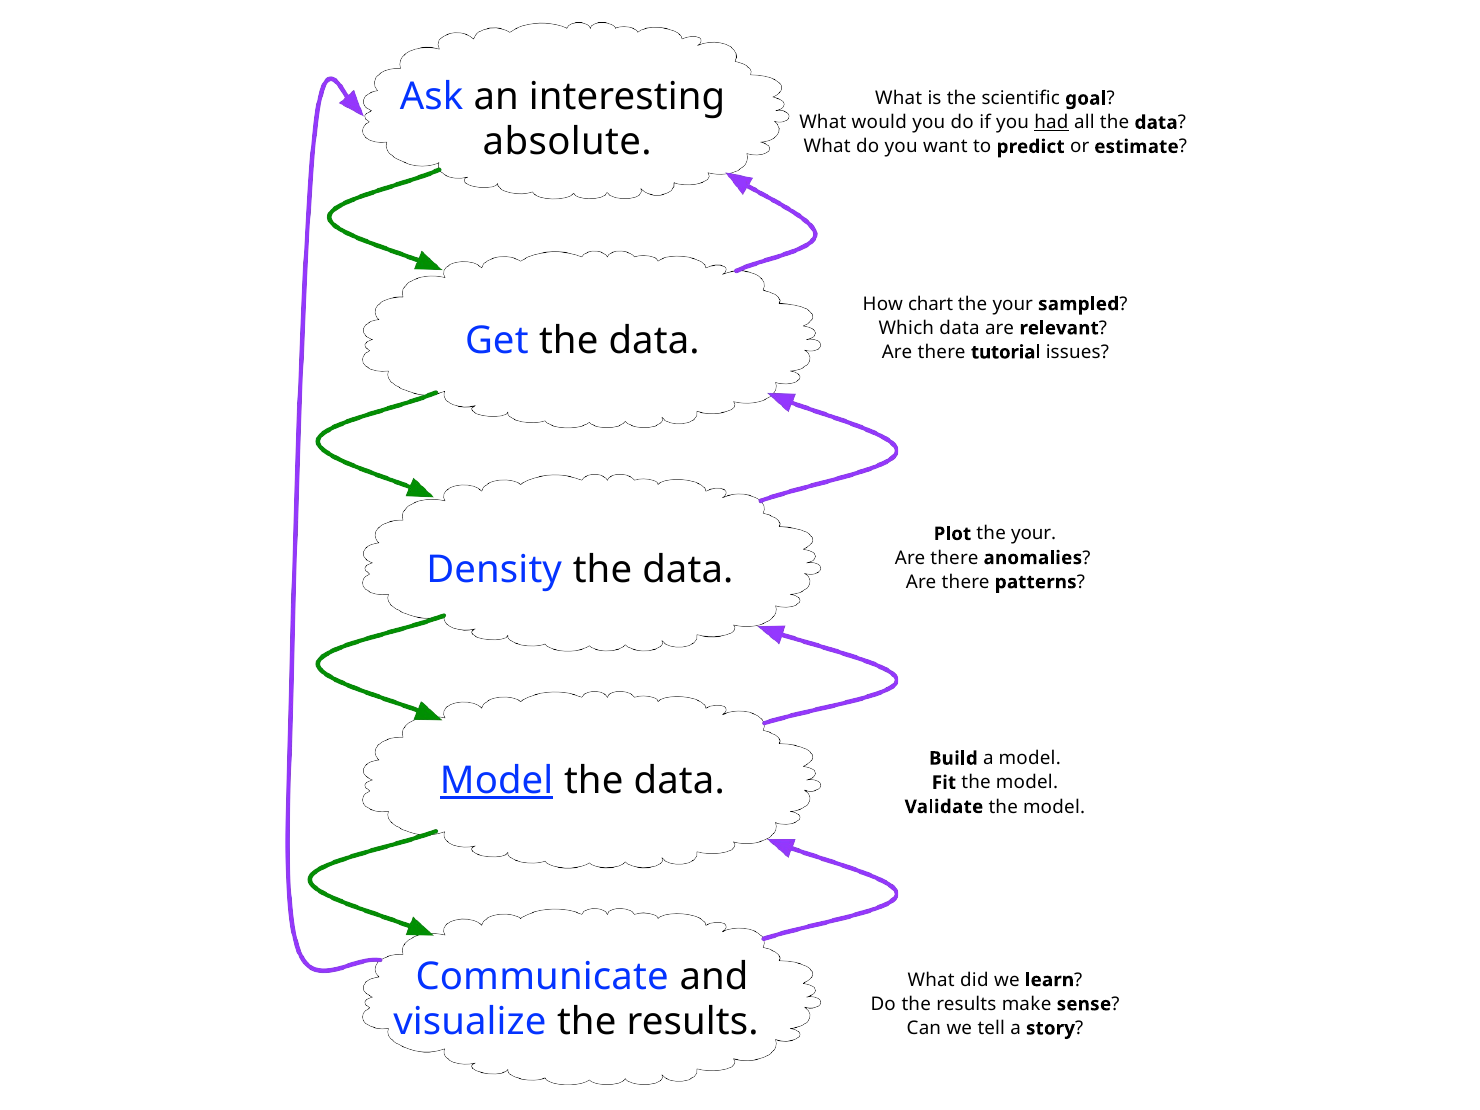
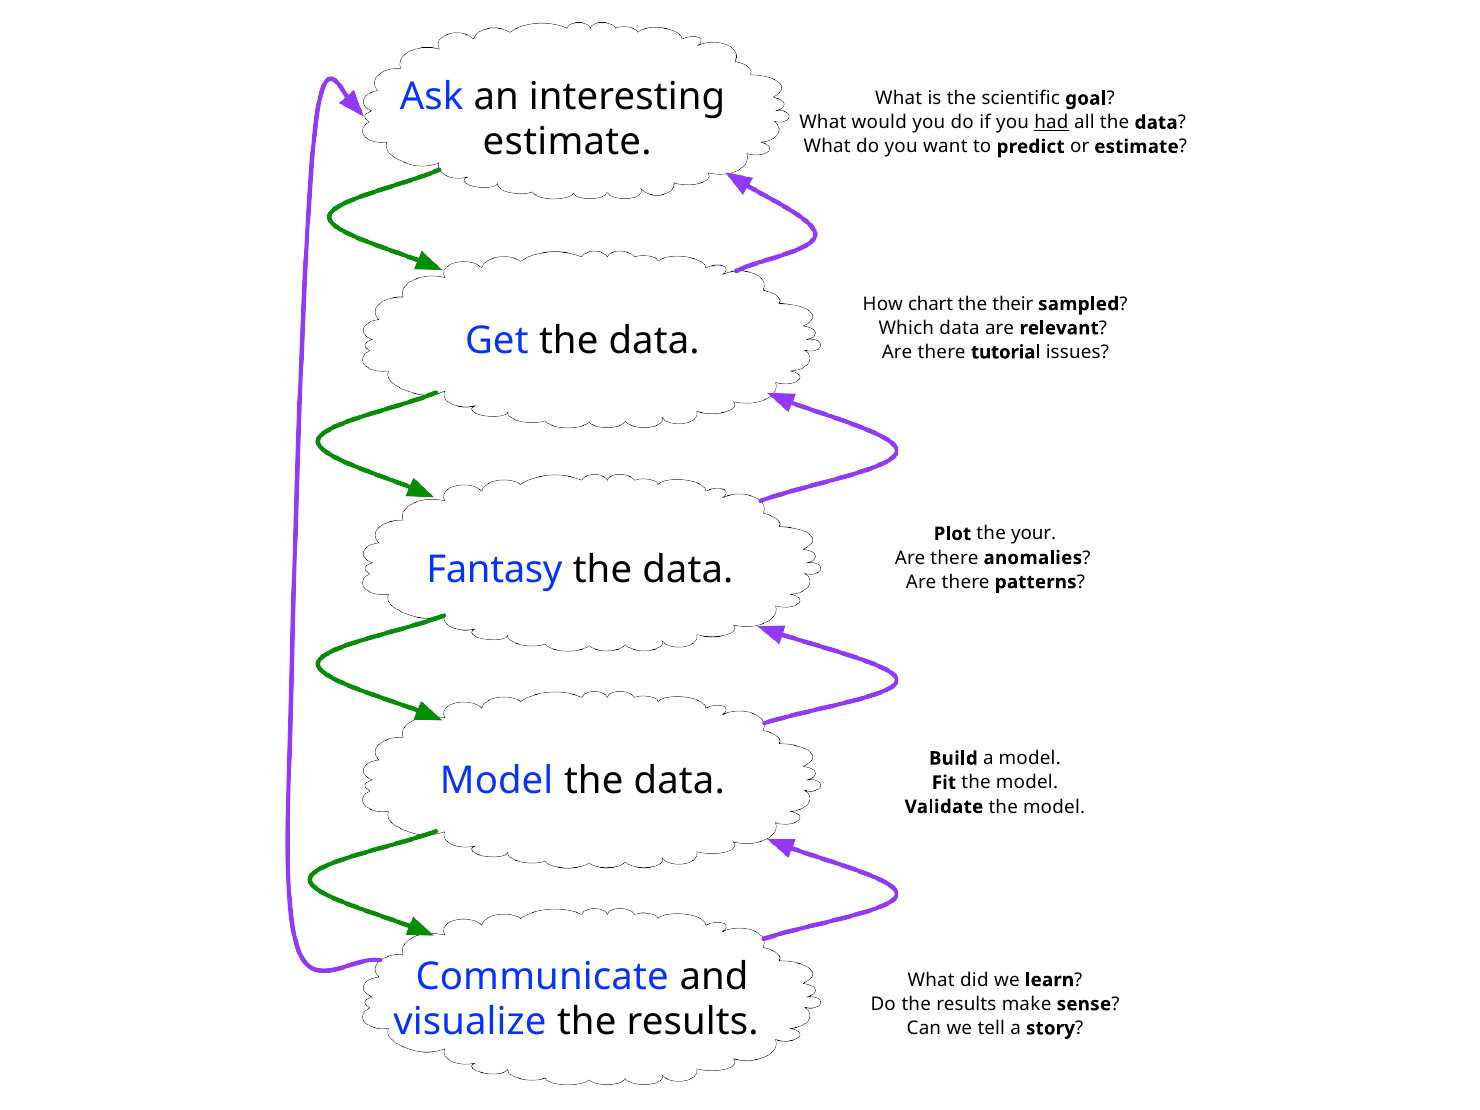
absolute at (567, 142): absolute -> estimate
your at (1013, 304): your -> their
Density: Density -> Fantasy
Model at (497, 781) underline: present -> none
